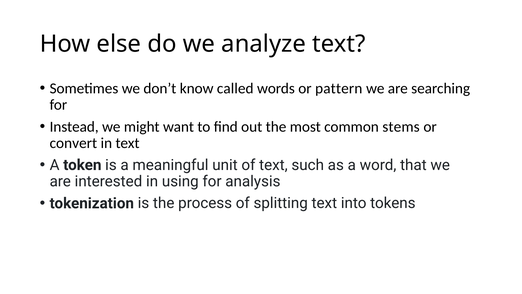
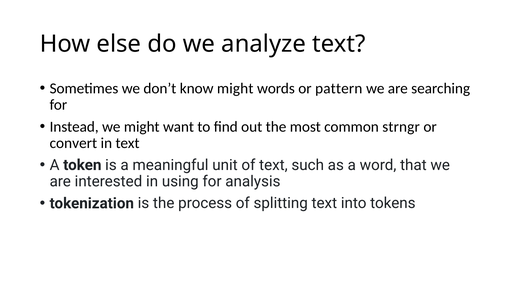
know called: called -> might
stems: stems -> strngr
